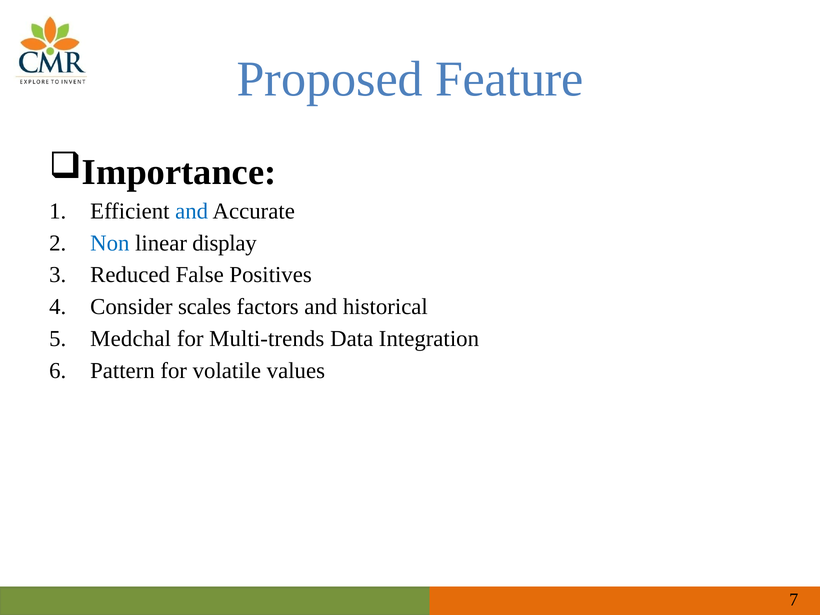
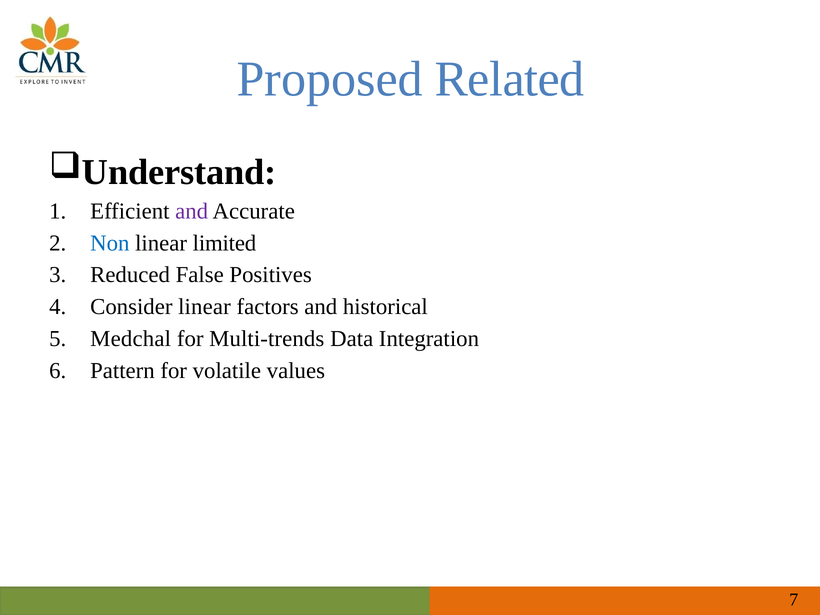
Feature: Feature -> Related
Importance: Importance -> Understand
and at (192, 211) colour: blue -> purple
display: display -> limited
Consider scales: scales -> linear
